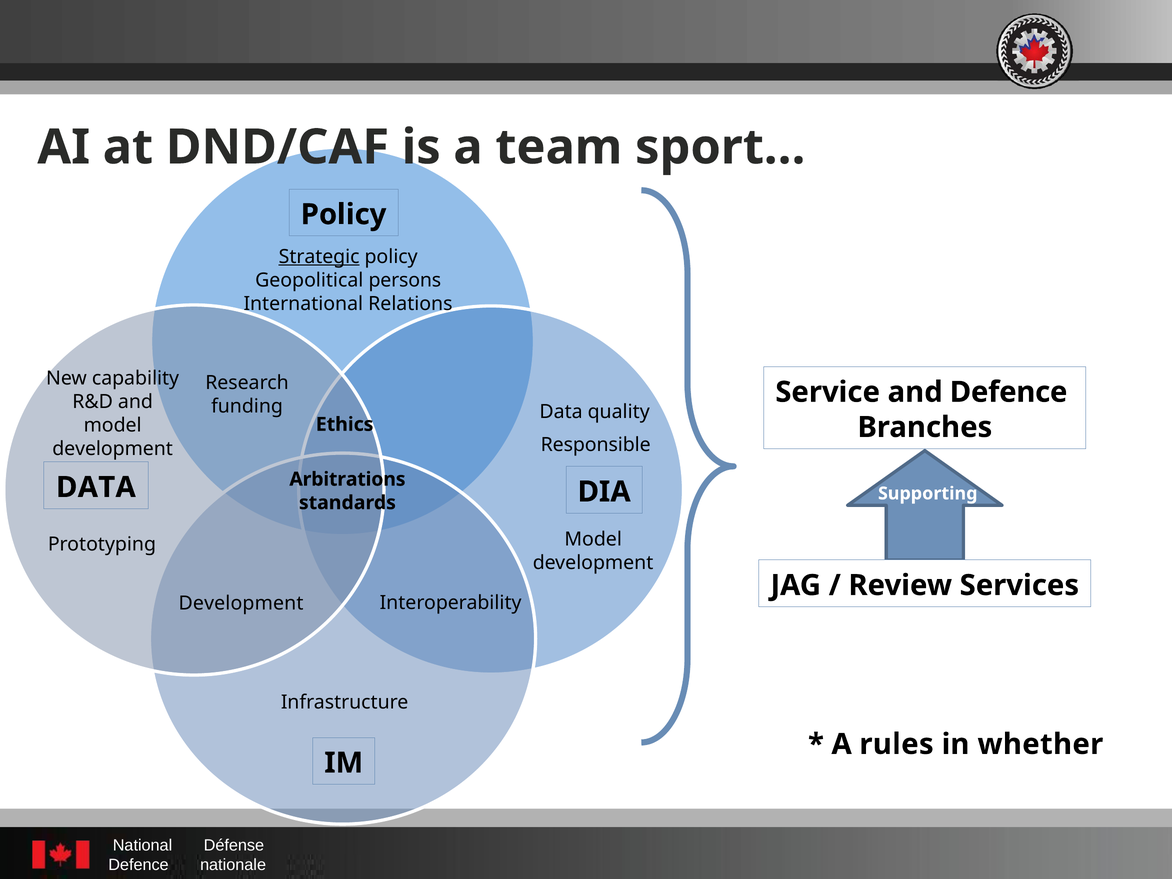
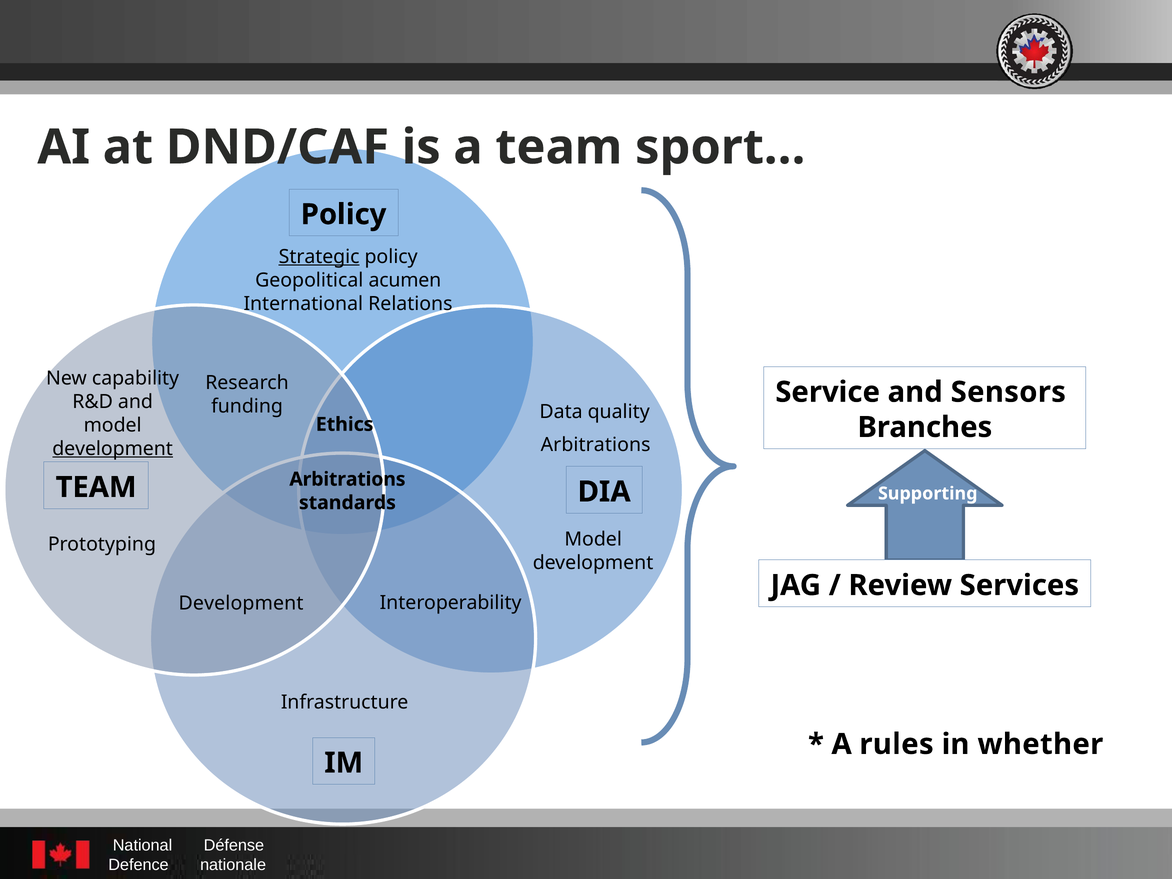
persons: persons -> acumen
and Defence: Defence -> Sensors
Responsible at (596, 445): Responsible -> Arbitrations
development at (113, 449) underline: none -> present
DATA at (96, 487): DATA -> TEAM
